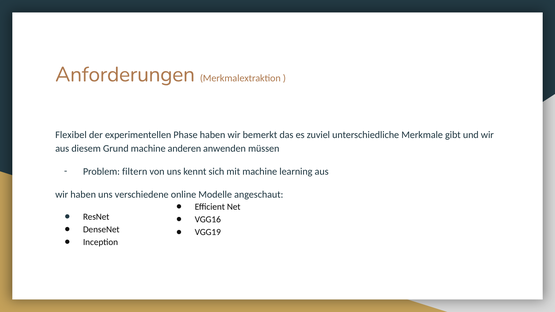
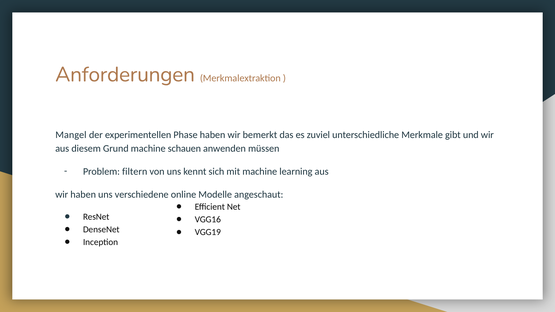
Flexibel: Flexibel -> Mangel
anderen: anderen -> schauen
